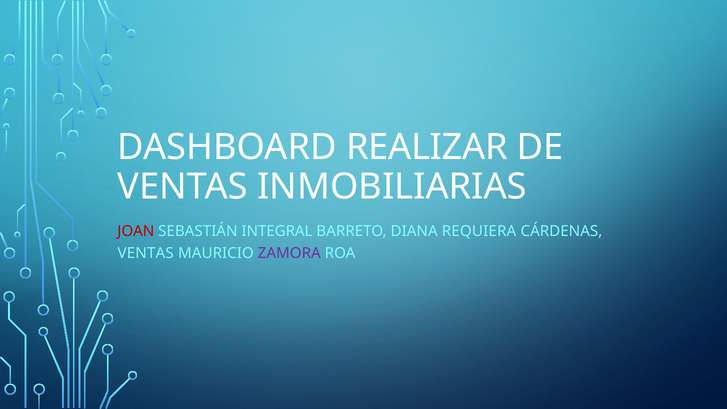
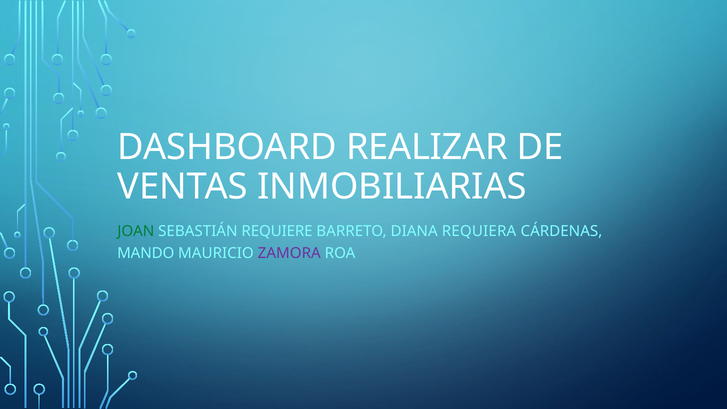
JOAN colour: red -> green
INTEGRAL: INTEGRAL -> REQUIERE
VENTAS at (146, 253): VENTAS -> MANDO
